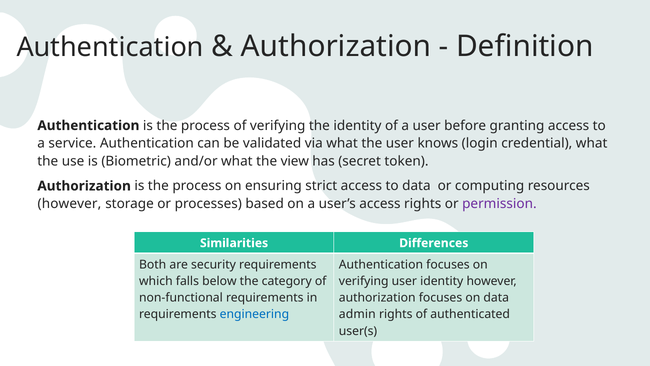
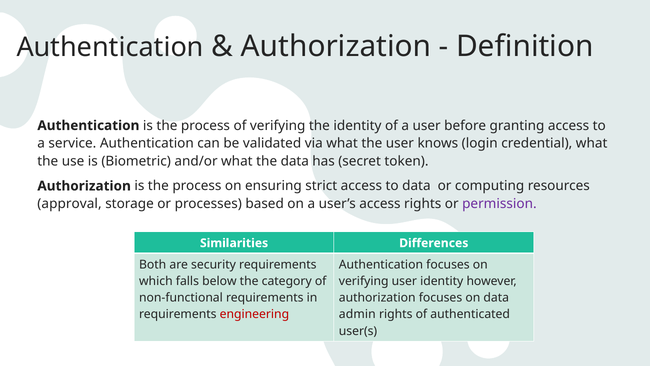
the view: view -> data
however at (69, 204): however -> approval
engineering colour: blue -> red
